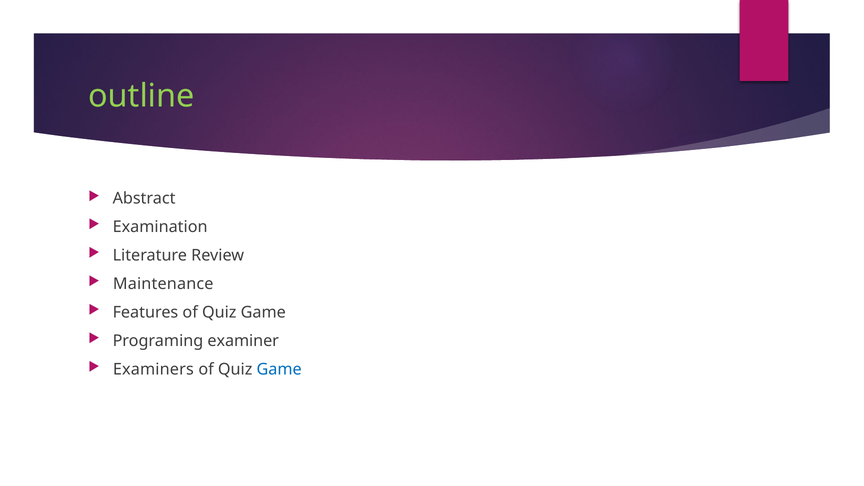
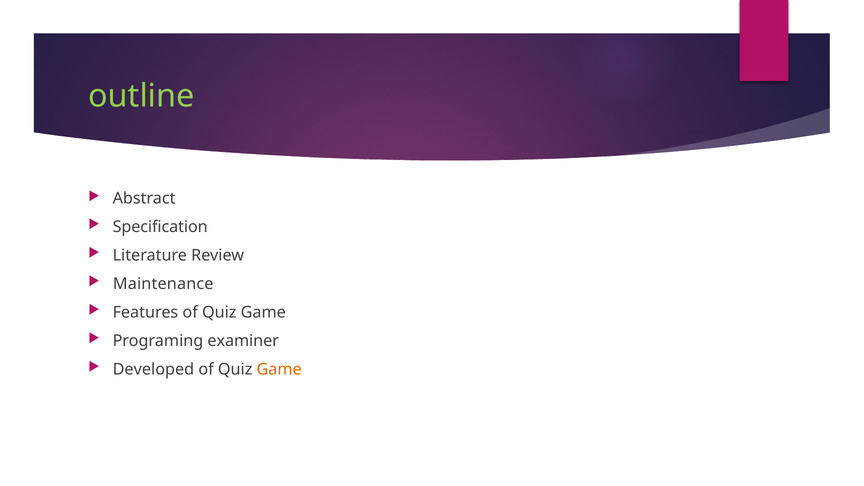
Examination: Examination -> Specification
Examiners: Examiners -> Developed
Game at (279, 369) colour: blue -> orange
